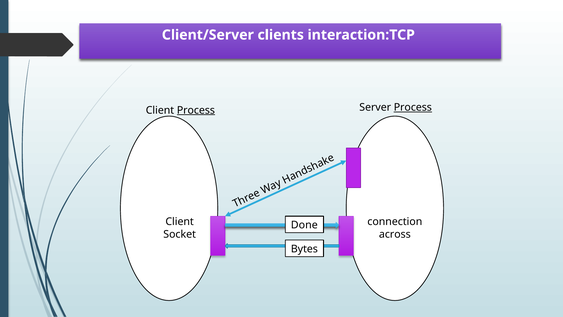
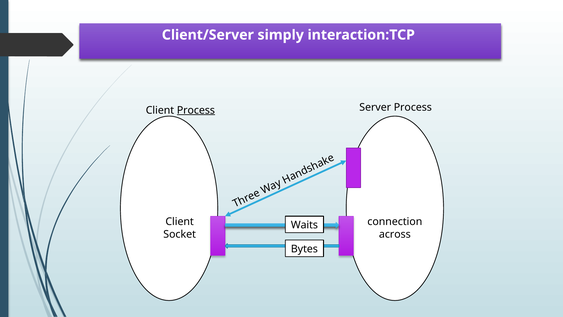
clients: clients -> simply
Process at (413, 107) underline: present -> none
Done: Done -> Waits
